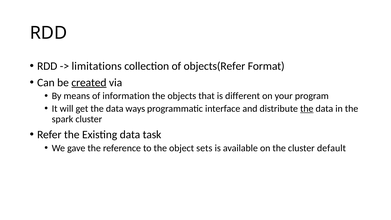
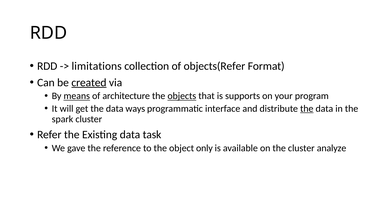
means underline: none -> present
information: information -> architecture
objects underline: none -> present
different: different -> supports
sets: sets -> only
default: default -> analyze
